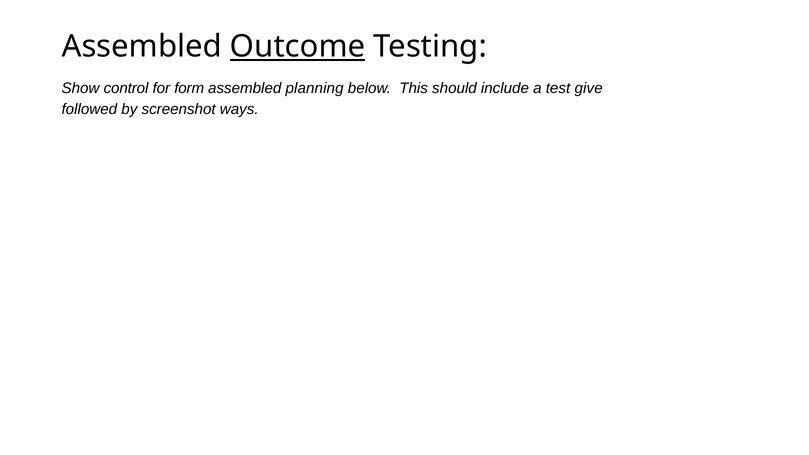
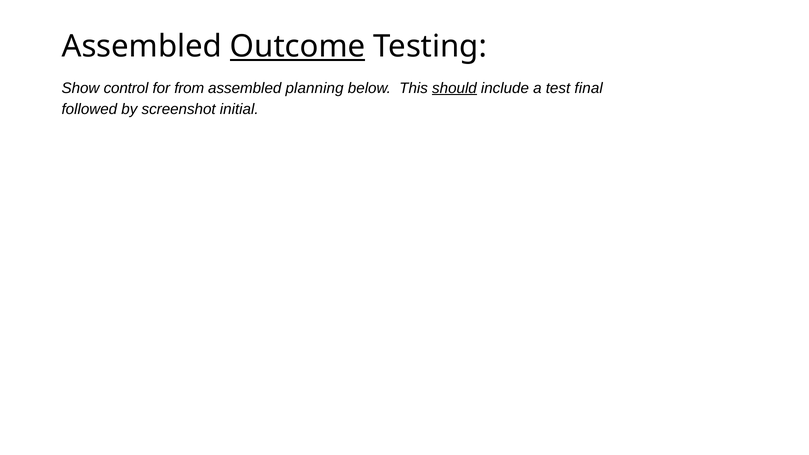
form: form -> from
should underline: none -> present
give: give -> final
ways: ways -> initial
